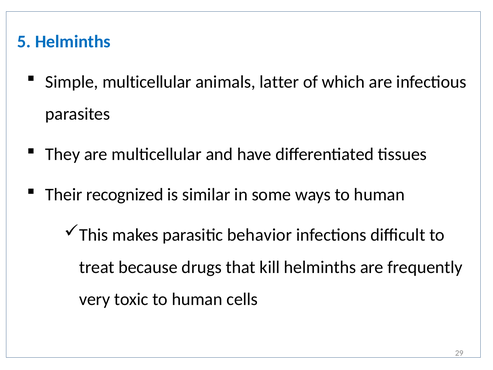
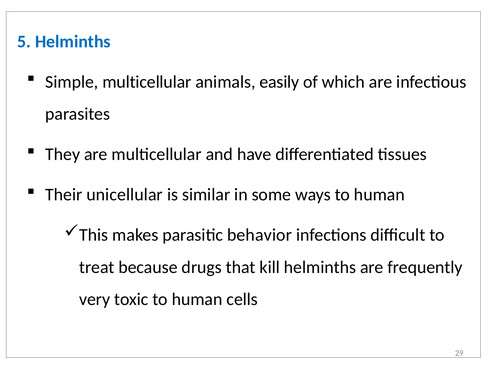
latter: latter -> easily
recognized: recognized -> unicellular
